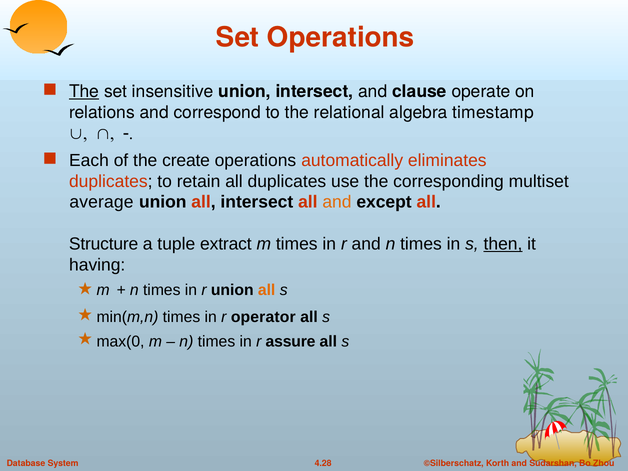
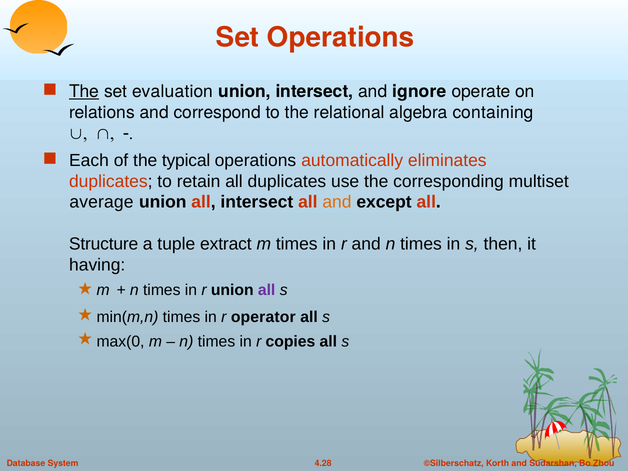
insensitive: insensitive -> evaluation
clause: clause -> ignore
timestamp: timestamp -> containing
create: create -> typical
then underline: present -> none
all at (267, 290) colour: orange -> purple
assure: assure -> copies
